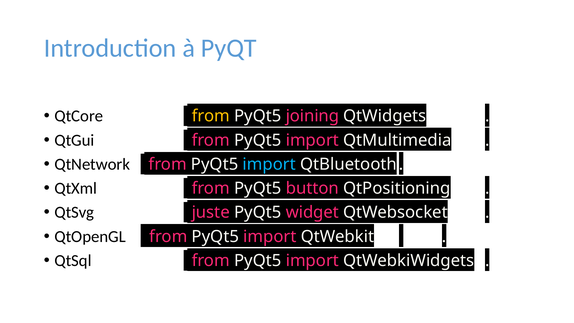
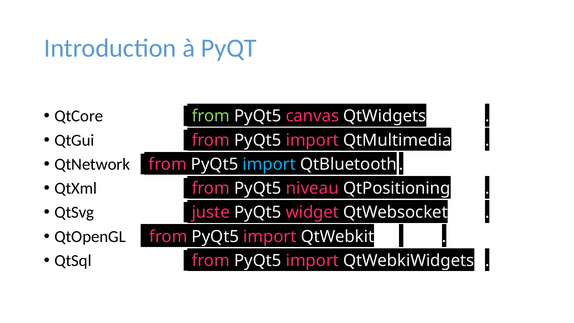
from at (211, 116) colour: yellow -> light green
joining: joining -> canvas
button: button -> niveau
